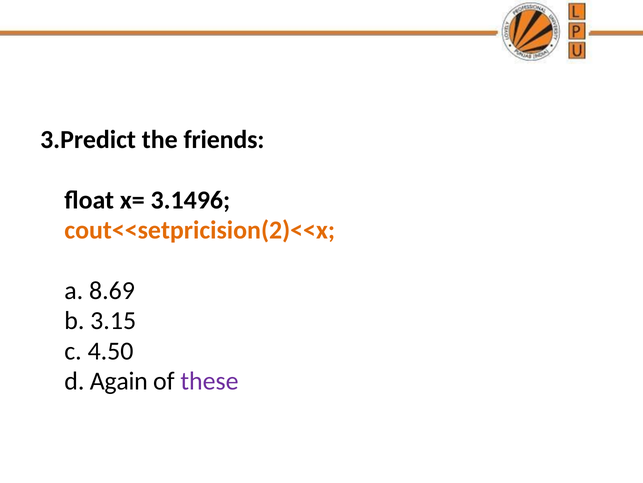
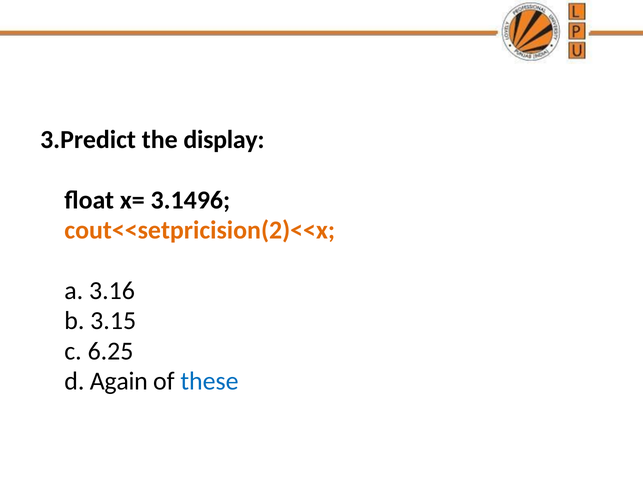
friends: friends -> display
8.69: 8.69 -> 3.16
4.50: 4.50 -> 6.25
these colour: purple -> blue
